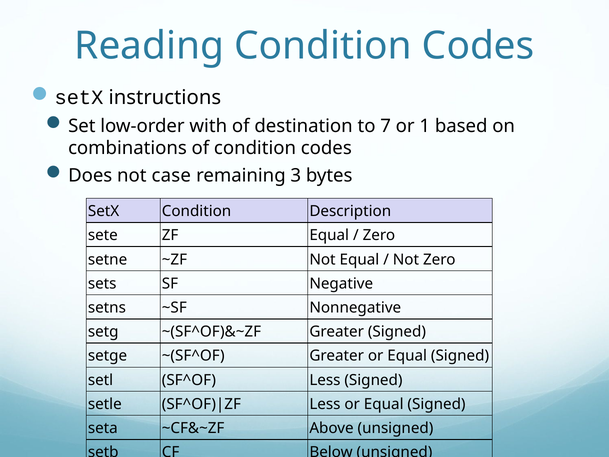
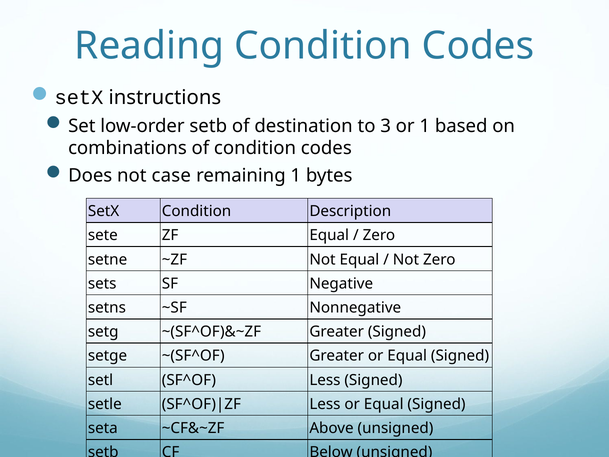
low-order with: with -> setb
7: 7 -> 3
remaining 3: 3 -> 1
